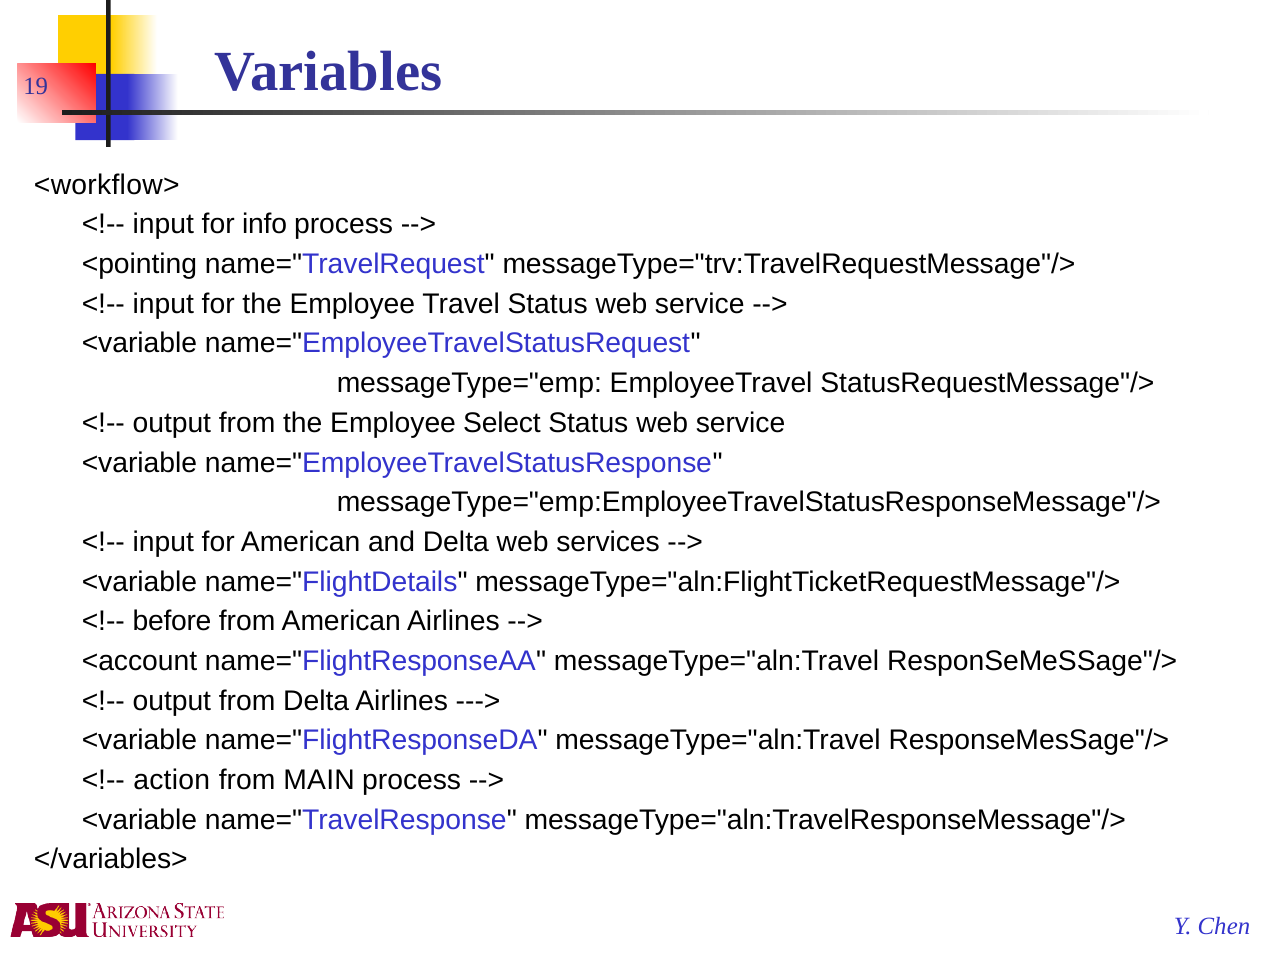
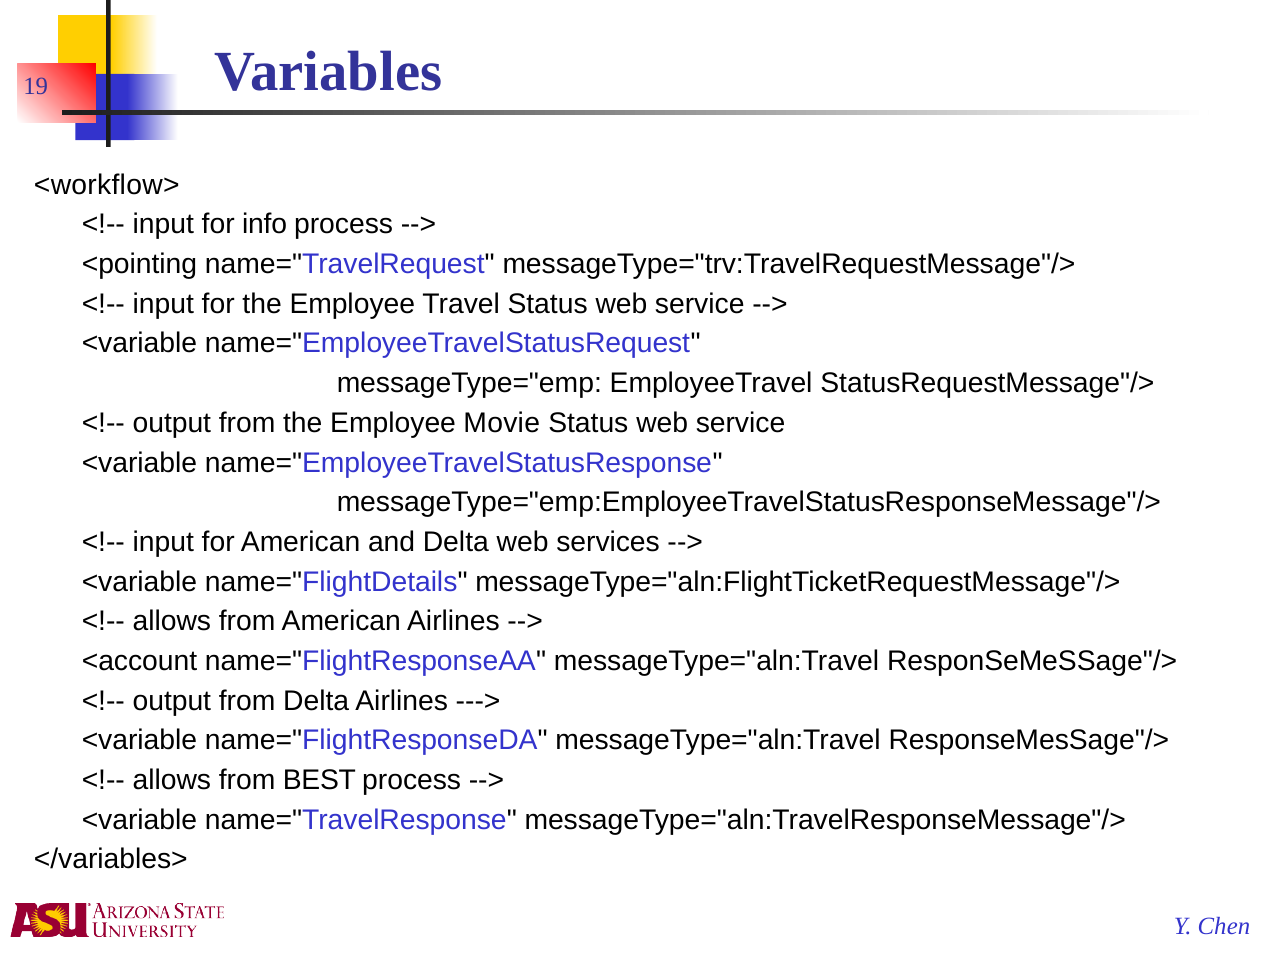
Select: Select -> Movie
before at (172, 621): before -> allows
action at (172, 780): action -> allows
MAIN: MAIN -> BEST
